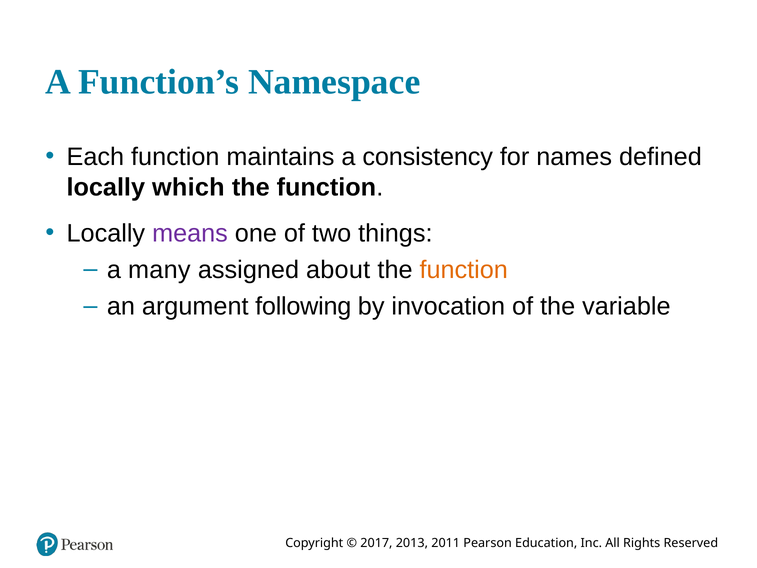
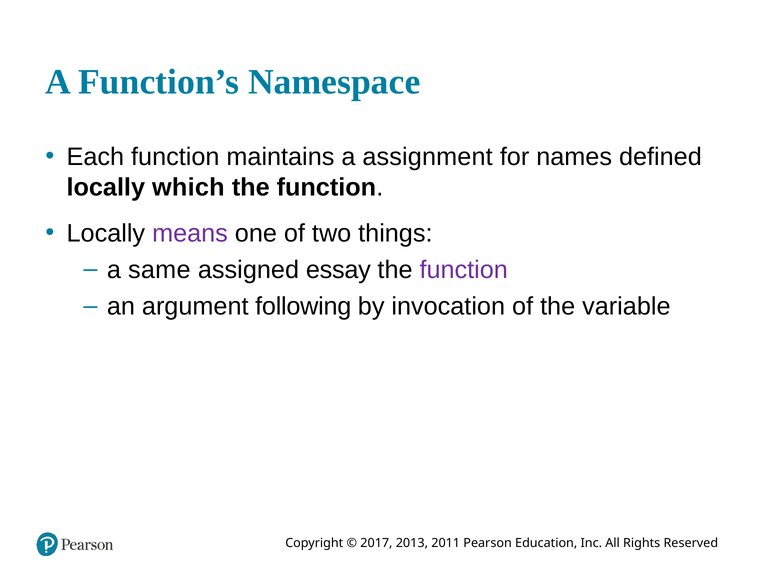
consistency: consistency -> assignment
many: many -> same
about: about -> essay
function at (464, 270) colour: orange -> purple
